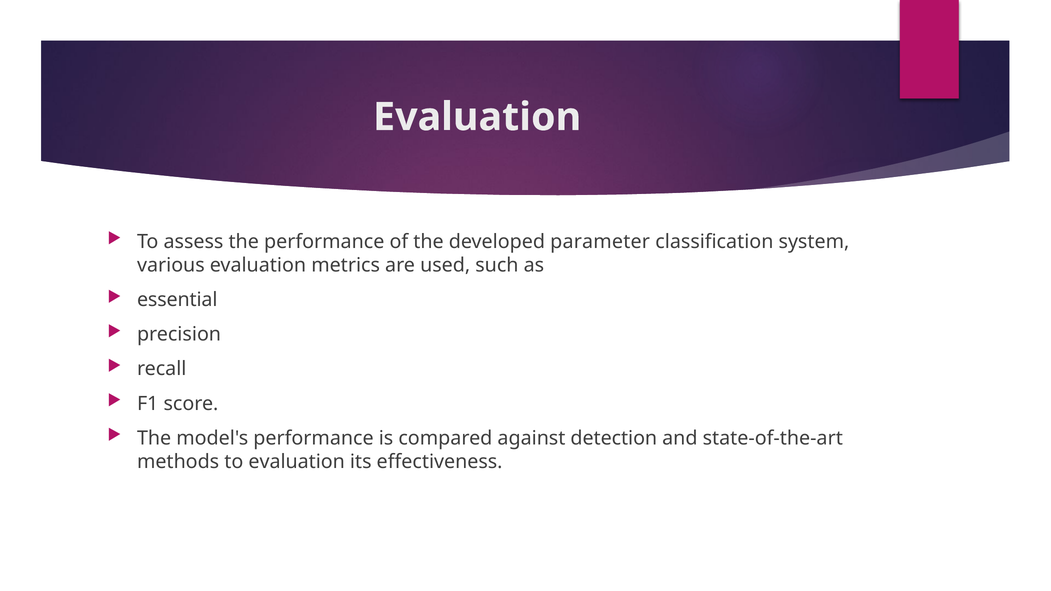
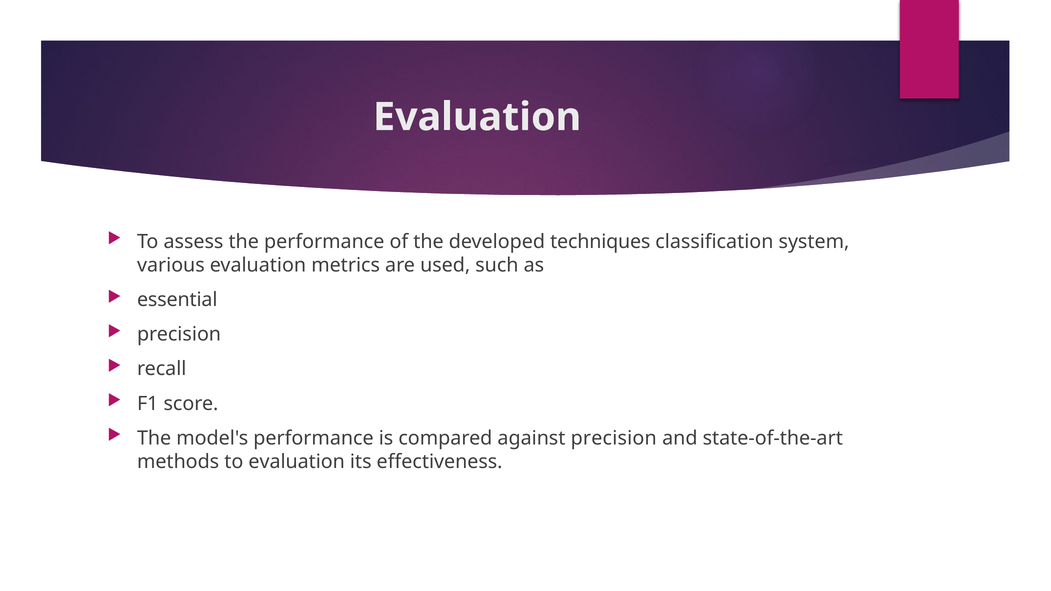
parameter: parameter -> techniques
against detection: detection -> precision
